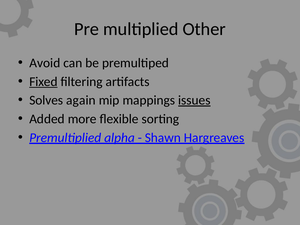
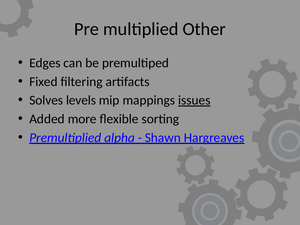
Avoid: Avoid -> Edges
Fixed underline: present -> none
again: again -> levels
